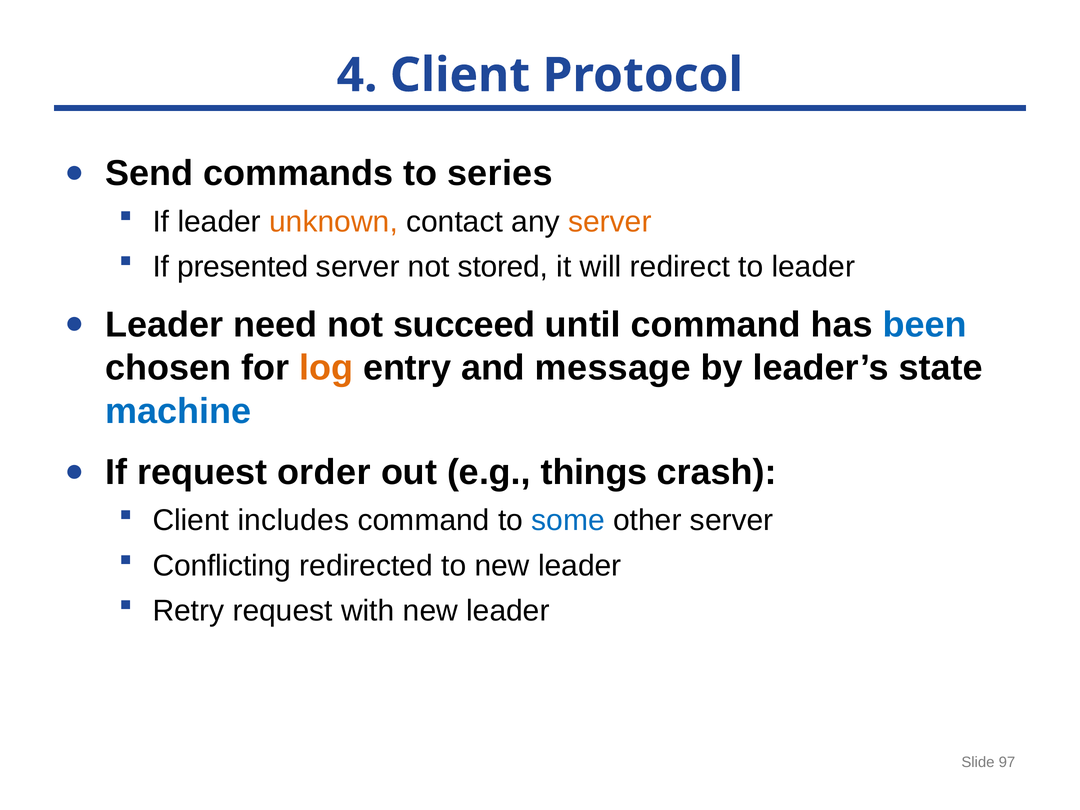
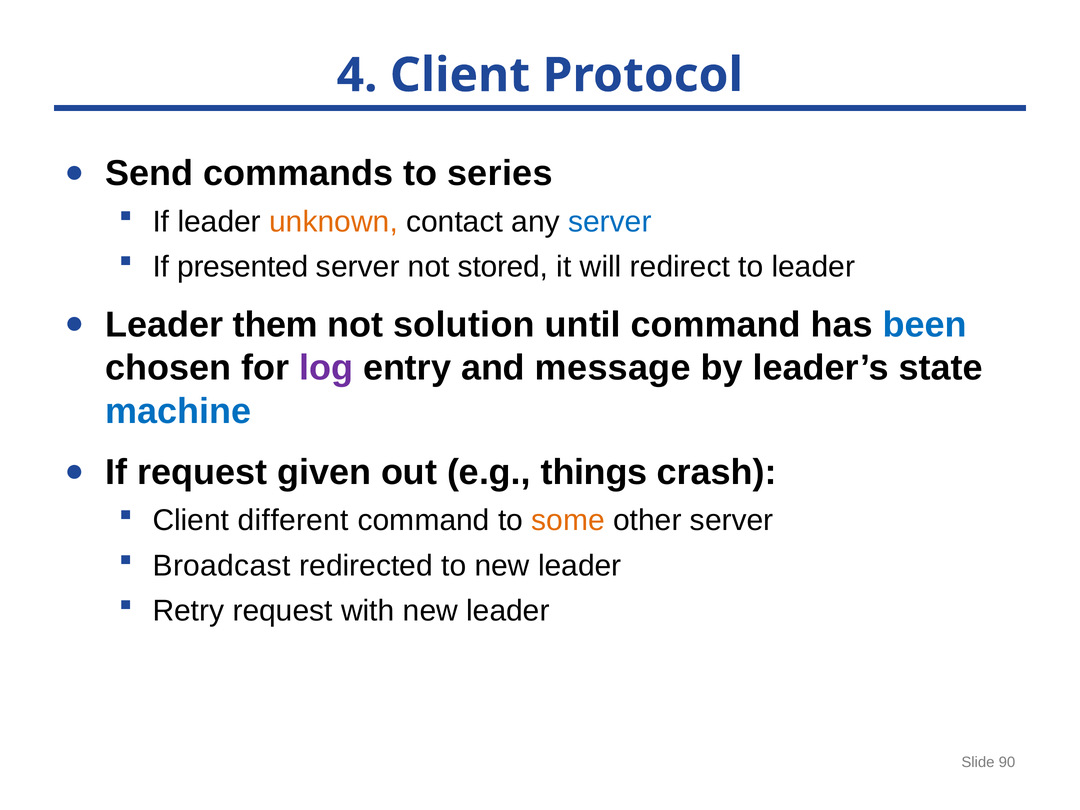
server at (610, 222) colour: orange -> blue
need: need -> them
succeed: succeed -> solution
log colour: orange -> purple
order: order -> given
includes: includes -> different
some colour: blue -> orange
Conflicting: Conflicting -> Broadcast
97: 97 -> 90
